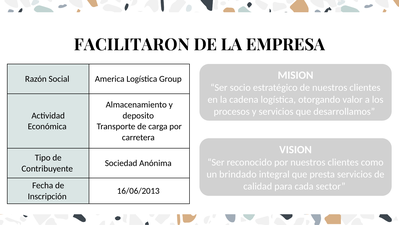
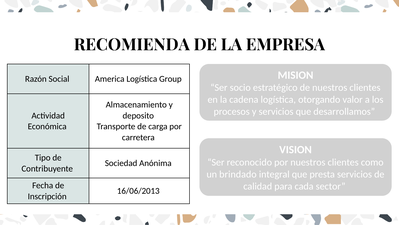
FACILITARON: FACILITARON -> RECOMIENDA
